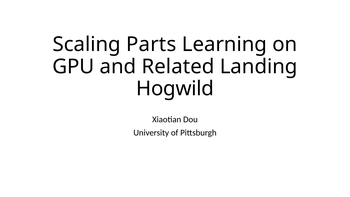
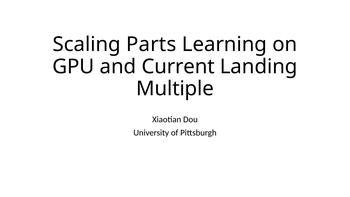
Related: Related -> Current
Hogwild: Hogwild -> Multiple
